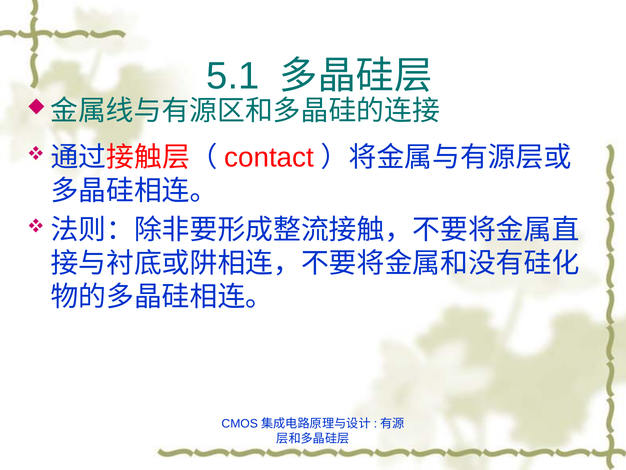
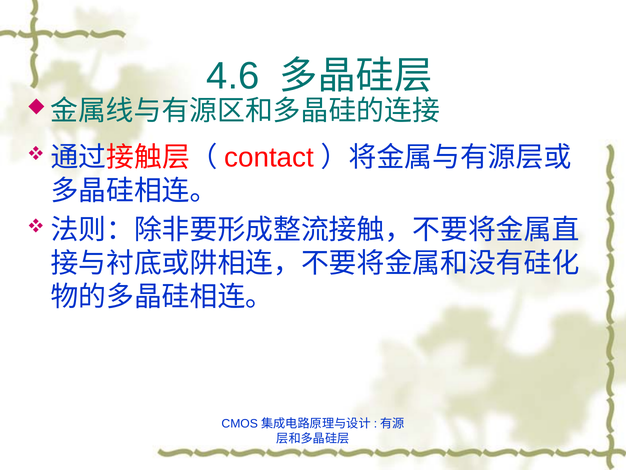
5.1: 5.1 -> 4.6
